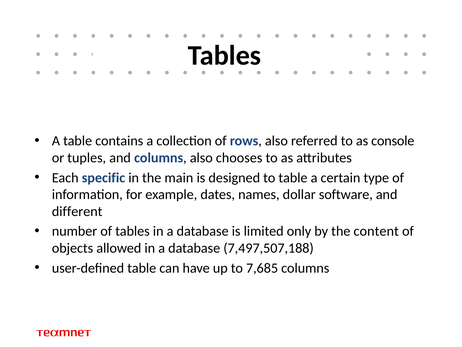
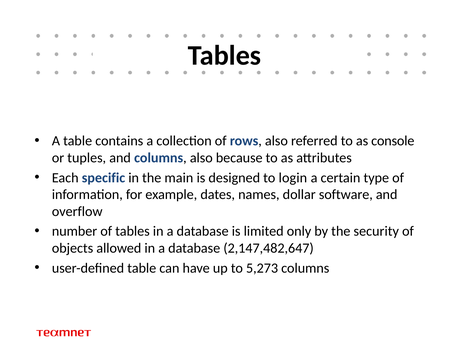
chooses: chooses -> because
to table: table -> login
different: different -> overflow
content: content -> security
7,497,507,188: 7,497,507,188 -> 2,147,482,647
7,685: 7,685 -> 5,273
